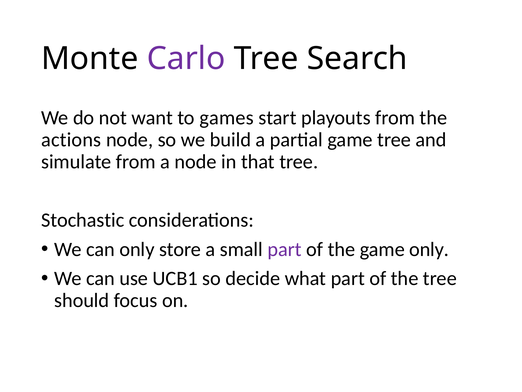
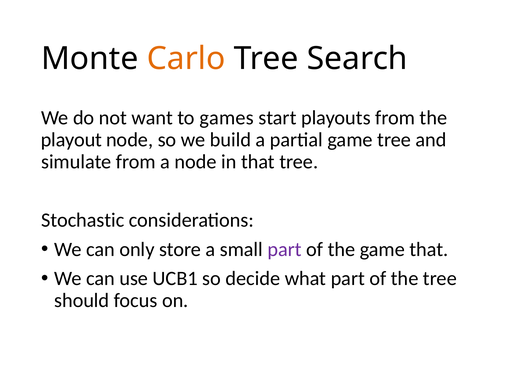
Carlo colour: purple -> orange
actions: actions -> playout
game only: only -> that
